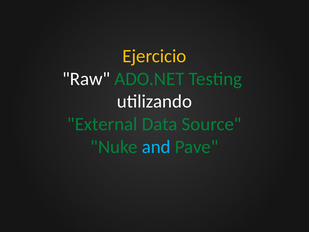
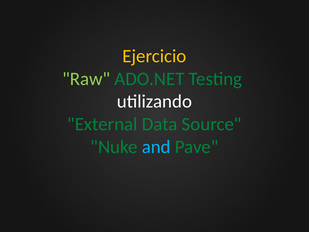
Raw colour: white -> light green
